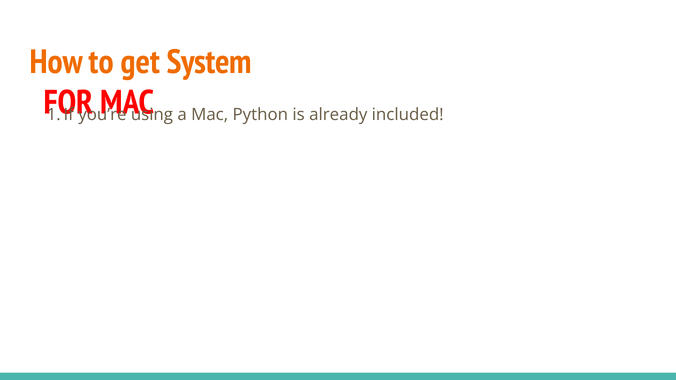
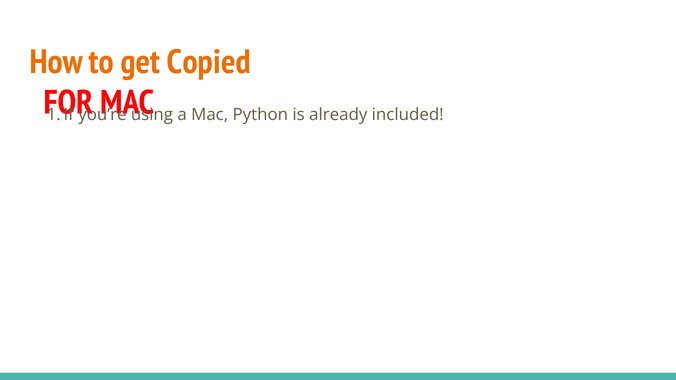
System: System -> Copied
